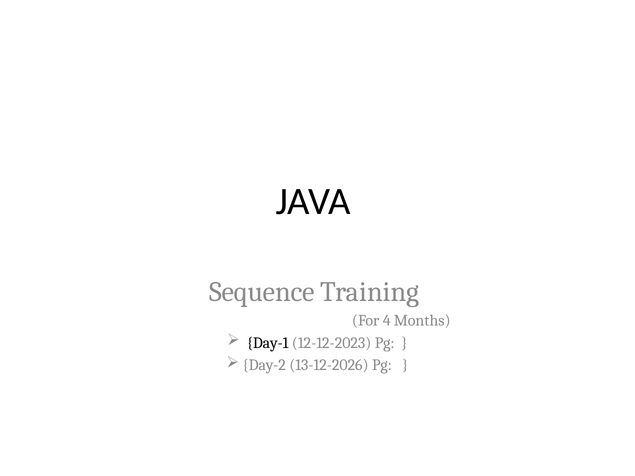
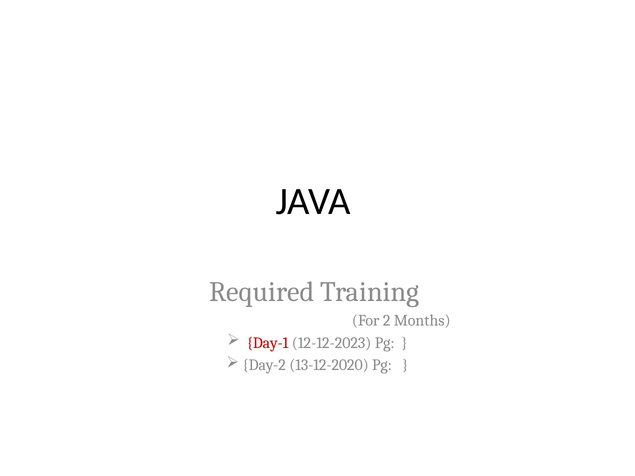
Sequence: Sequence -> Required
4: 4 -> 2
Day-1 colour: black -> red
13-12-2026: 13-12-2026 -> 13-12-2020
